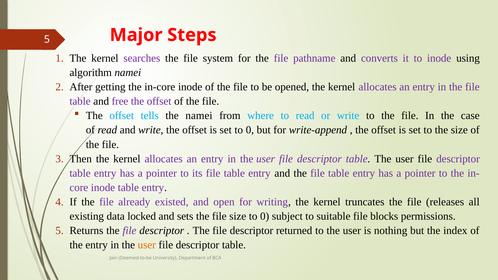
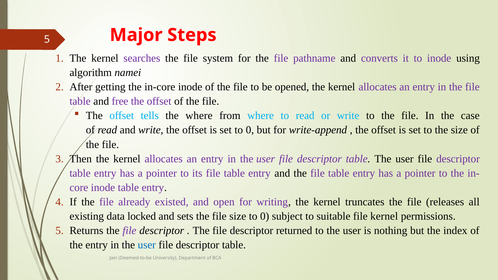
the namei: namei -> where
file blocks: blocks -> kernel
user at (147, 245) colour: orange -> blue
